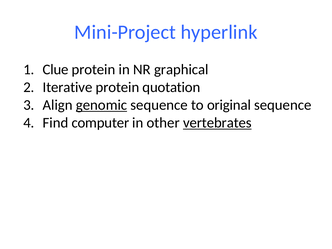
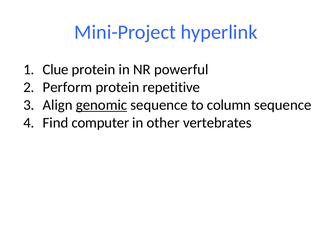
graphical: graphical -> powerful
Iterative: Iterative -> Perform
quotation: quotation -> repetitive
original: original -> column
vertebrates underline: present -> none
